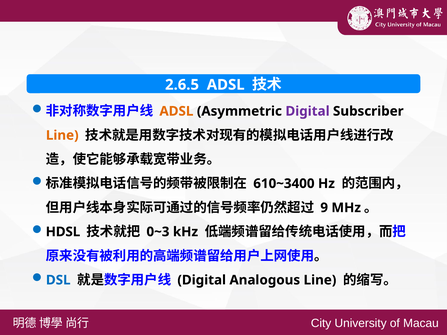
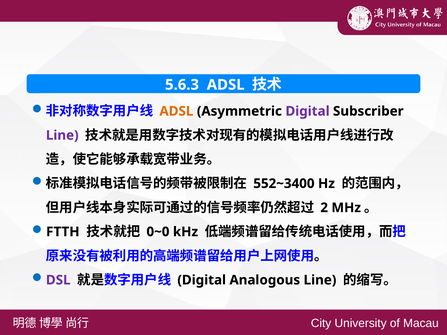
2.6.5: 2.6.5 -> 5.6.3
Line at (62, 135) colour: orange -> purple
610~3400: 610~3400 -> 552~3400
9: 9 -> 2
HDSL: HDSL -> FTTH
0~3: 0~3 -> 0~0
DSL colour: blue -> purple
